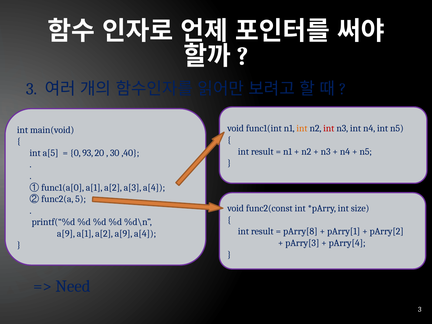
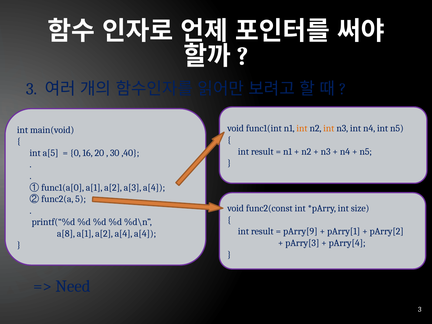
int at (329, 128) colour: red -> orange
93: 93 -> 16
pArry[8: pArry[8 -> pArry[9
a[9 at (66, 234): a[9 -> a[8
a[2 a[9: a[9 -> a[4
